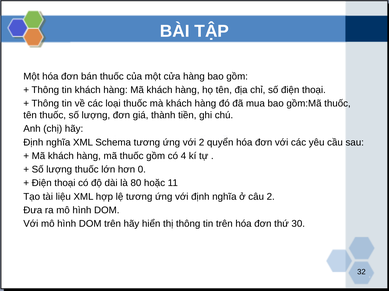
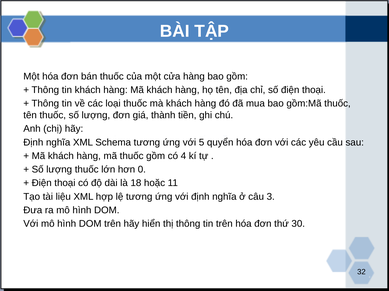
với 2: 2 -> 5
80: 80 -> 18
câu 2: 2 -> 3
